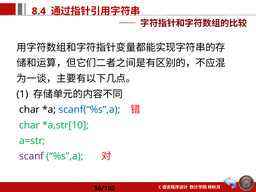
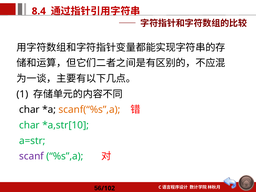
scanf(“%s”,a colour: blue -> orange
